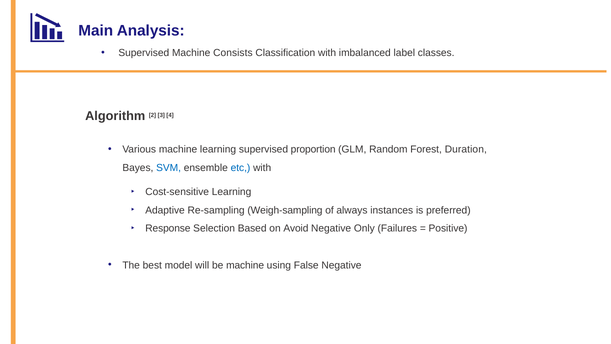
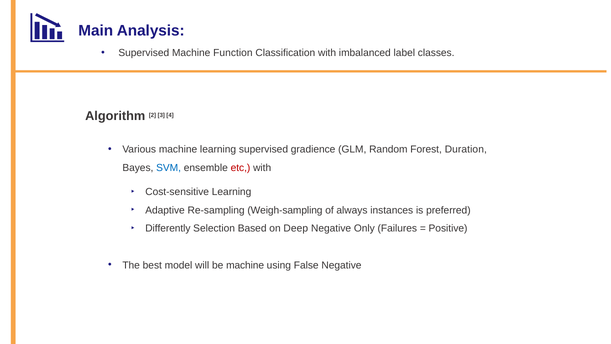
Consists: Consists -> Function
proportion: proportion -> gradience
etc colour: blue -> red
Response: Response -> Differently
Avoid: Avoid -> Deep
